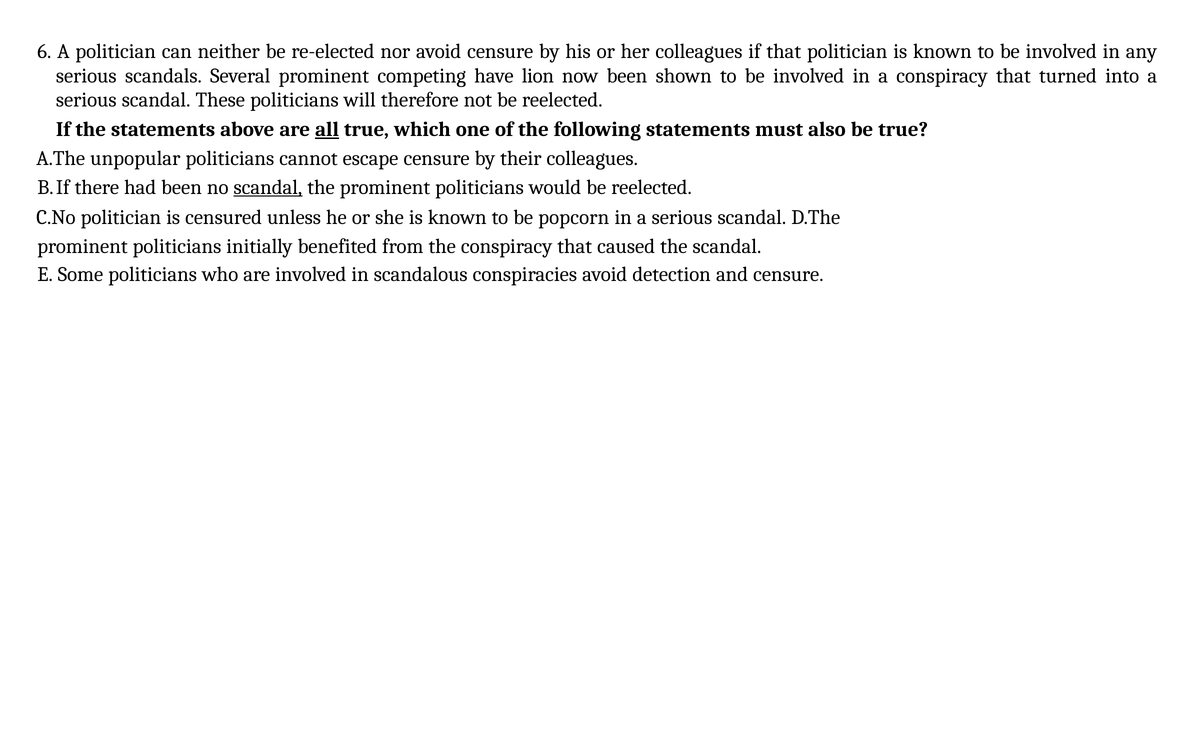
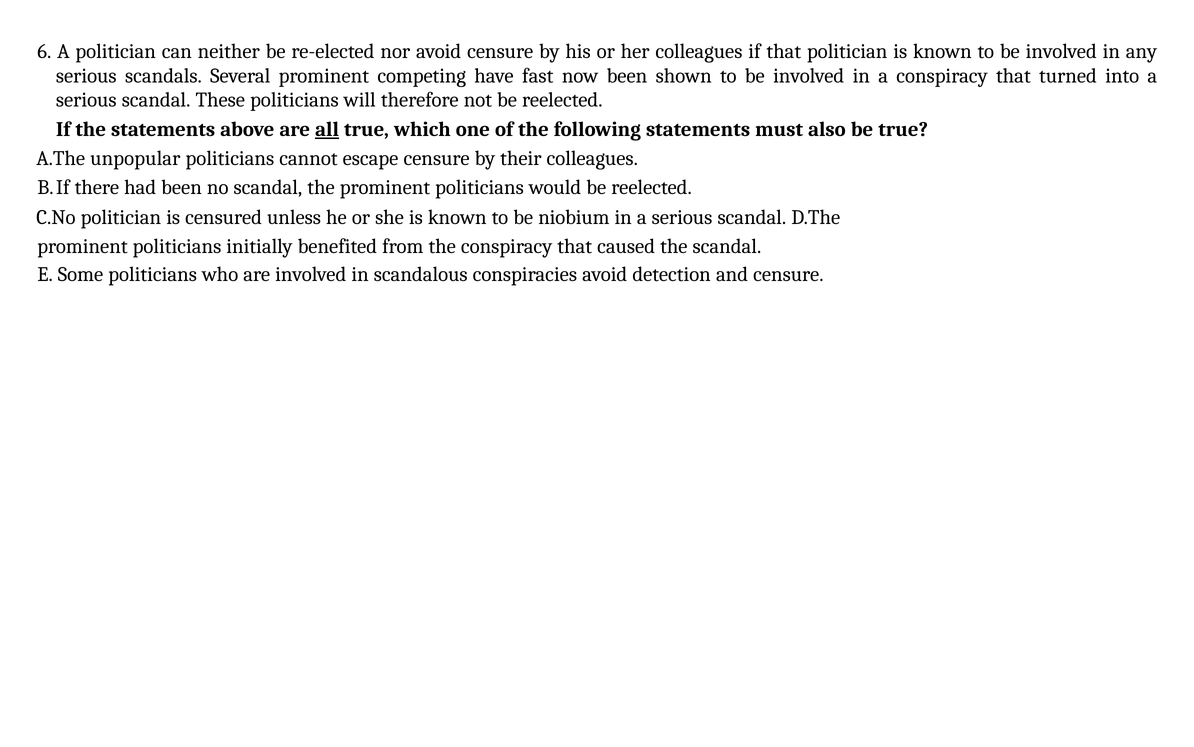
lion: lion -> fast
scandal at (268, 187) underline: present -> none
popcorn: popcorn -> niobium
